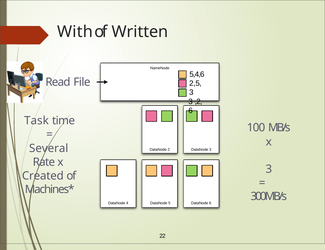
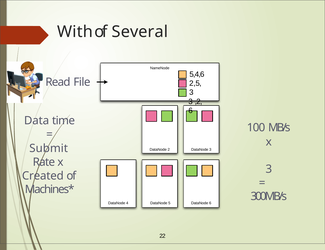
Written: Written -> Several
Task: Task -> Data
Several: Several -> Submit
